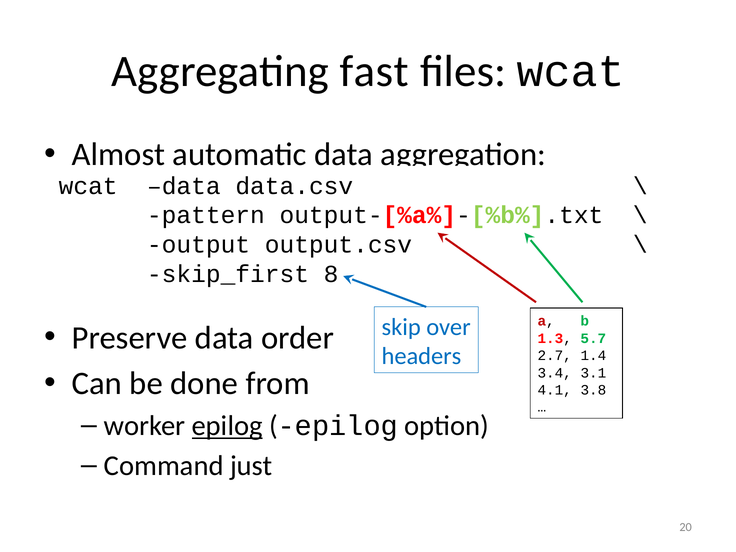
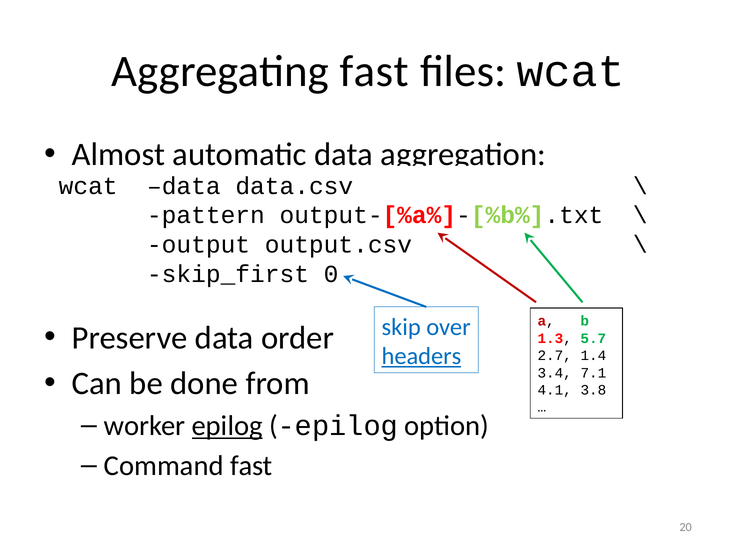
8: 8 -> 0
headers underline: none -> present
3.1: 3.1 -> 7.1
Command just: just -> fast
